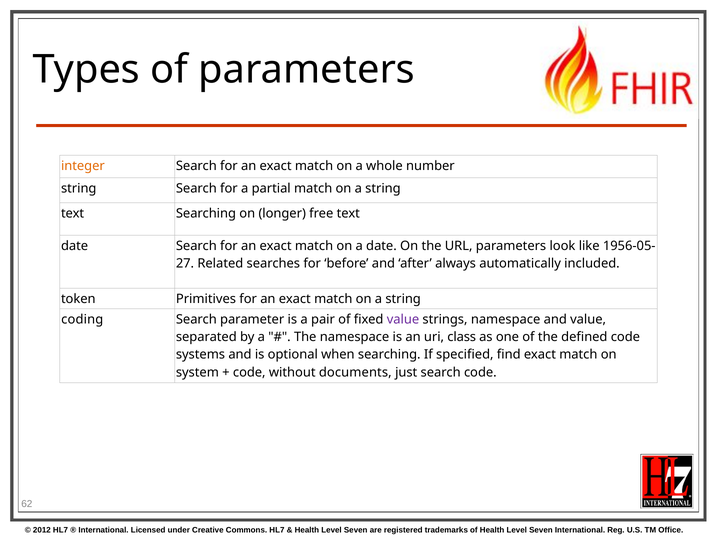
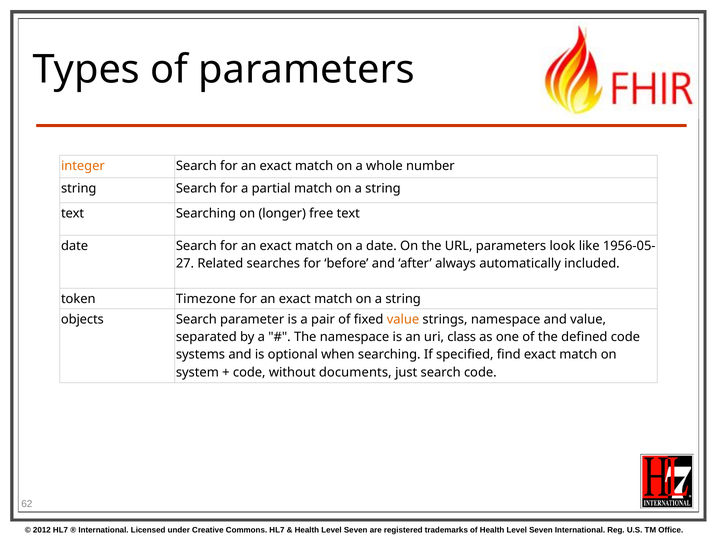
Primitives: Primitives -> Timezone
coding: coding -> objects
value at (403, 319) colour: purple -> orange
